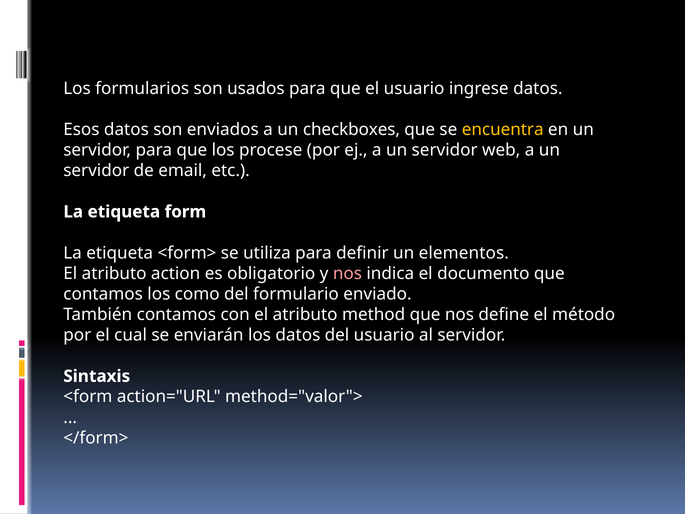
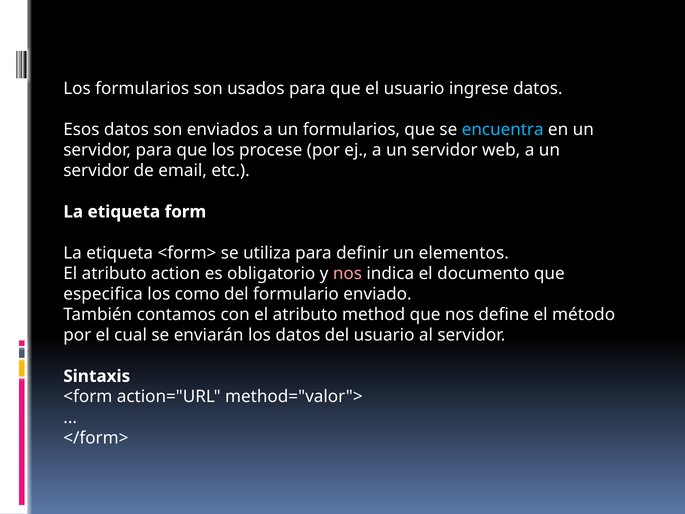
un checkboxes: checkboxes -> formularios
encuentra colour: yellow -> light blue
contamos at (103, 294): contamos -> especifica
